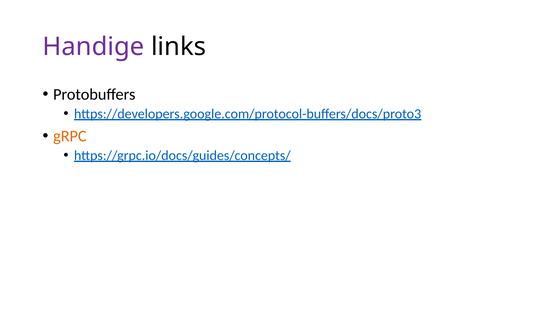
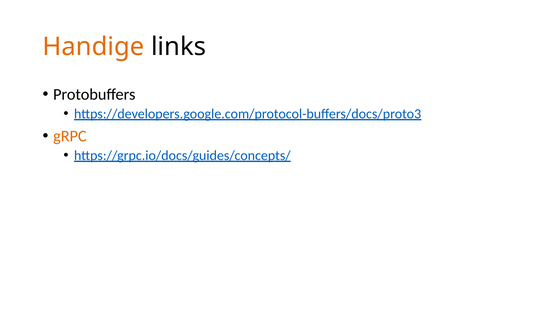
Handige colour: purple -> orange
